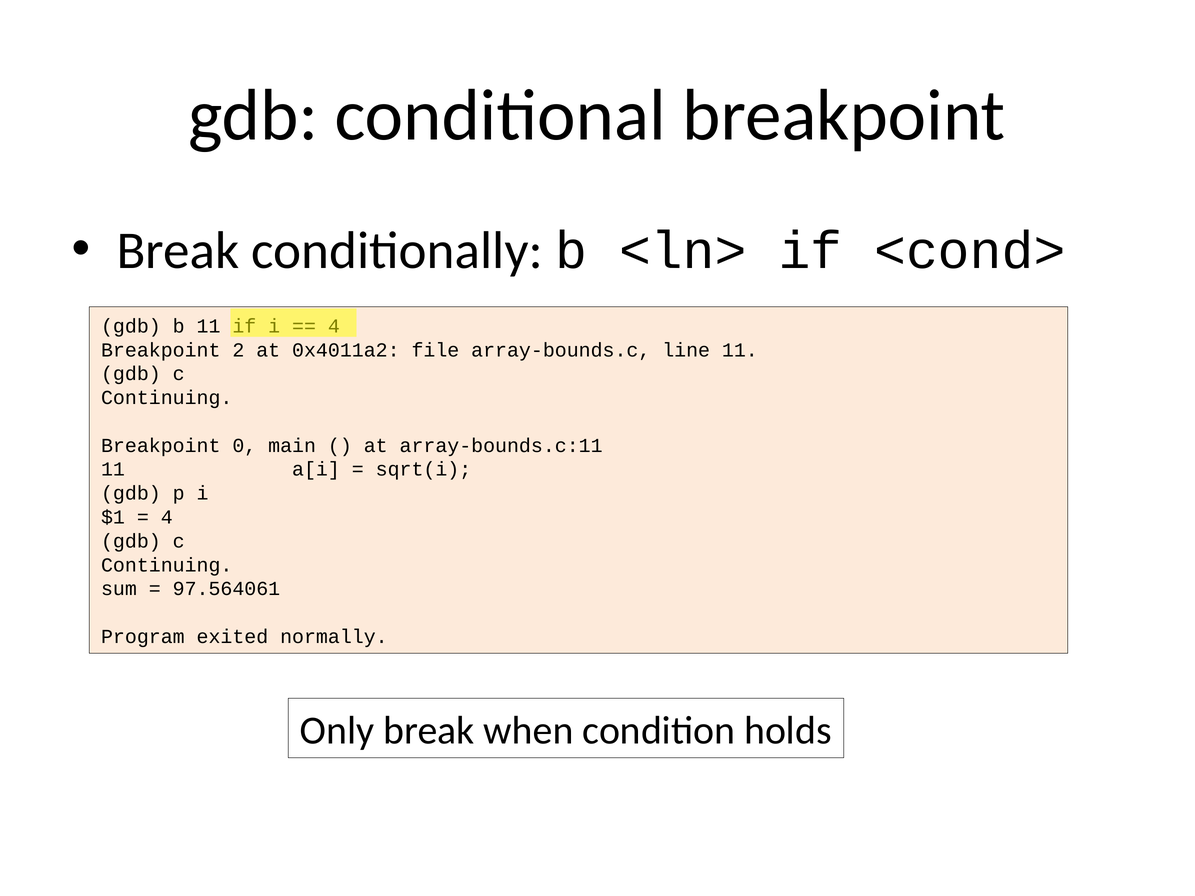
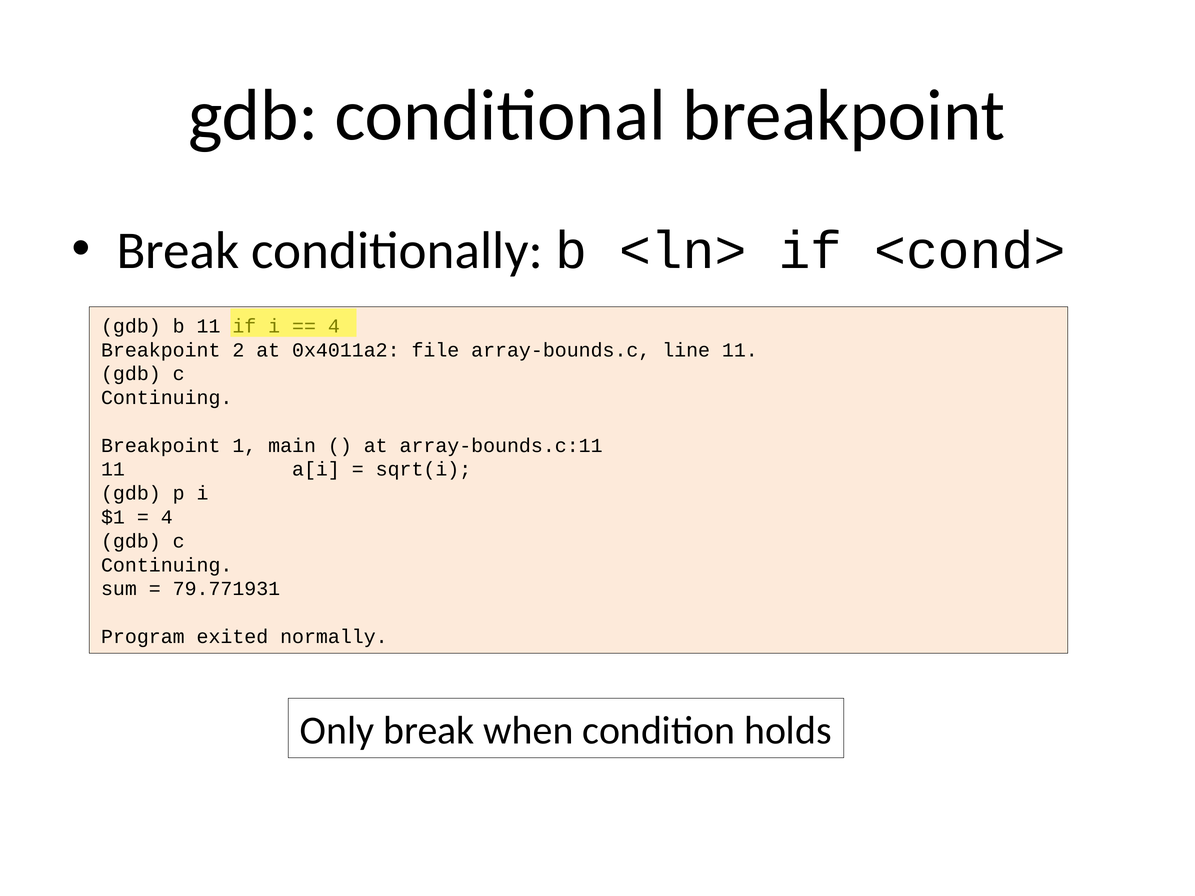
0: 0 -> 1
97.564061: 97.564061 -> 79.771931
